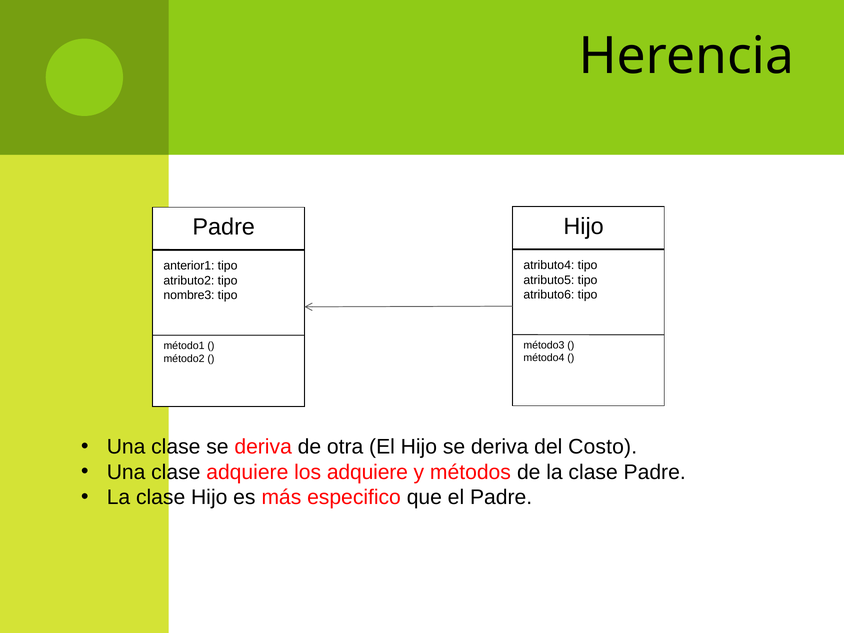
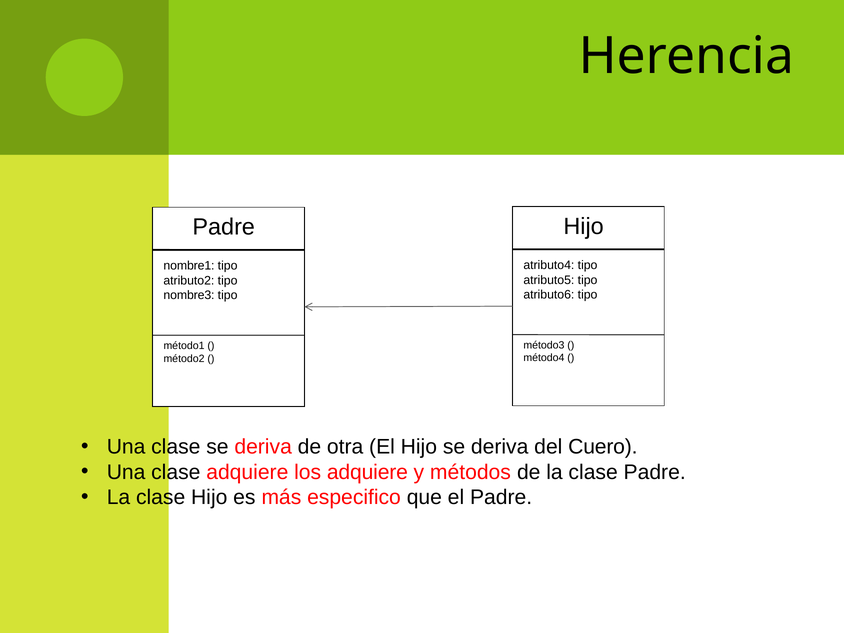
anterior1: anterior1 -> nombre1
Costo: Costo -> Cuero
